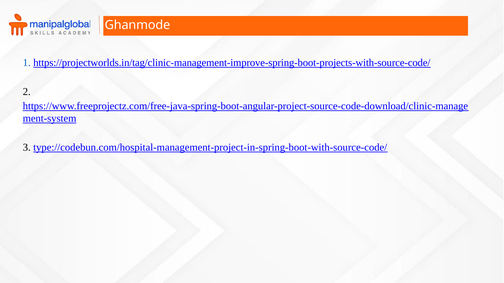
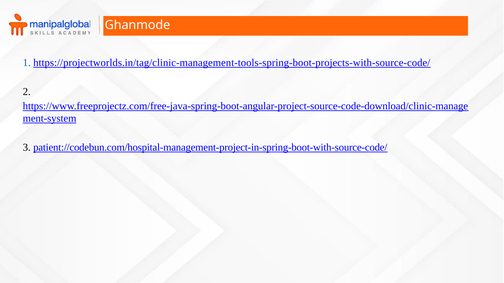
https://projectworlds.in/tag/clinic-management-improve-spring-boot-projects-with-source-code/: https://projectworlds.in/tag/clinic-management-improve-spring-boot-projects-with-source-code/ -> https://projectworlds.in/tag/clinic-management-tools-spring-boot-projects-with-source-code/
type://codebun.com/hospital-management-project-in-spring-boot-with-source-code/: type://codebun.com/hospital-management-project-in-spring-boot-with-source-code/ -> patient://codebun.com/hospital-management-project-in-spring-boot-with-source-code/
